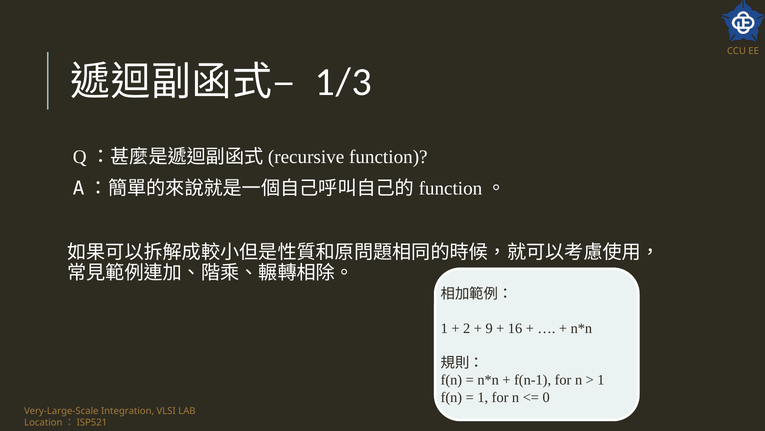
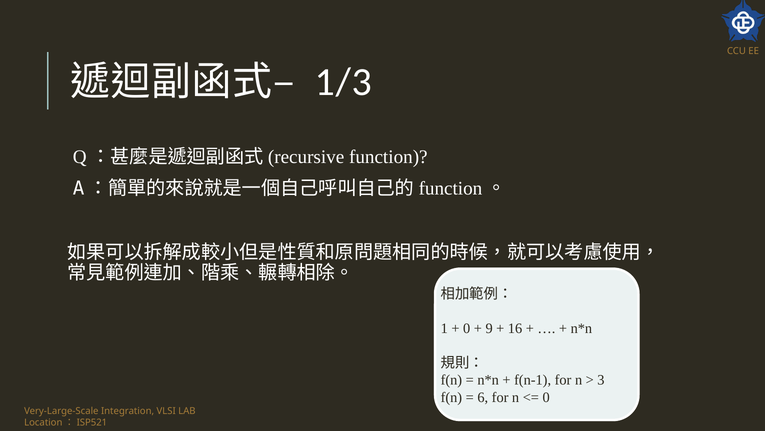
2 at (467, 328): 2 -> 0
1 at (601, 380): 1 -> 3
1 at (483, 397): 1 -> 6
